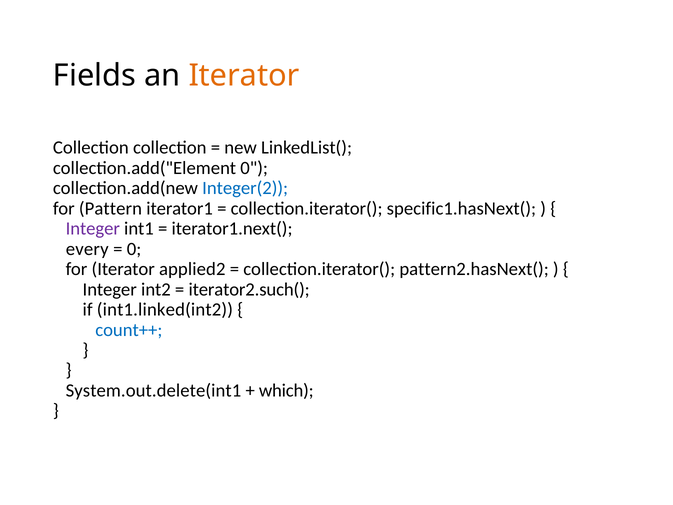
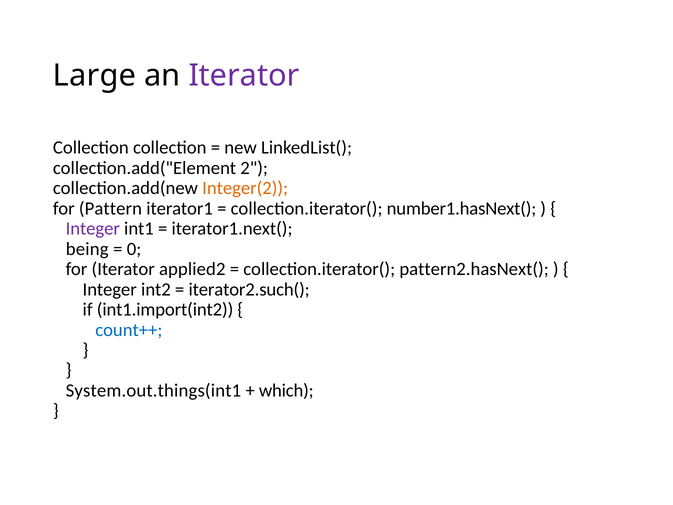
Fields: Fields -> Large
Iterator at (244, 75) colour: orange -> purple
collection.add("Element 0: 0 -> 2
Integer(2 colour: blue -> orange
specific1.hasNext(: specific1.hasNext( -> number1.hasNext(
every: every -> being
int1.linked(int2: int1.linked(int2 -> int1.import(int2
System.out.delete(int1: System.out.delete(int1 -> System.out.things(int1
